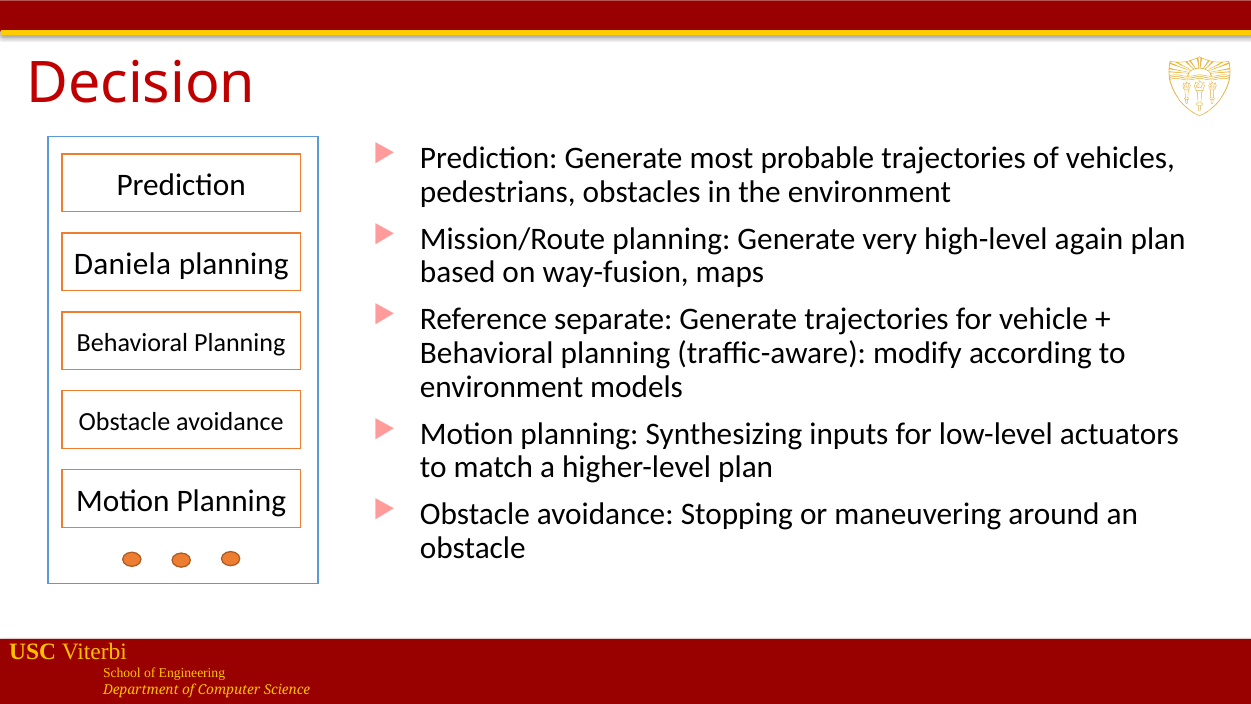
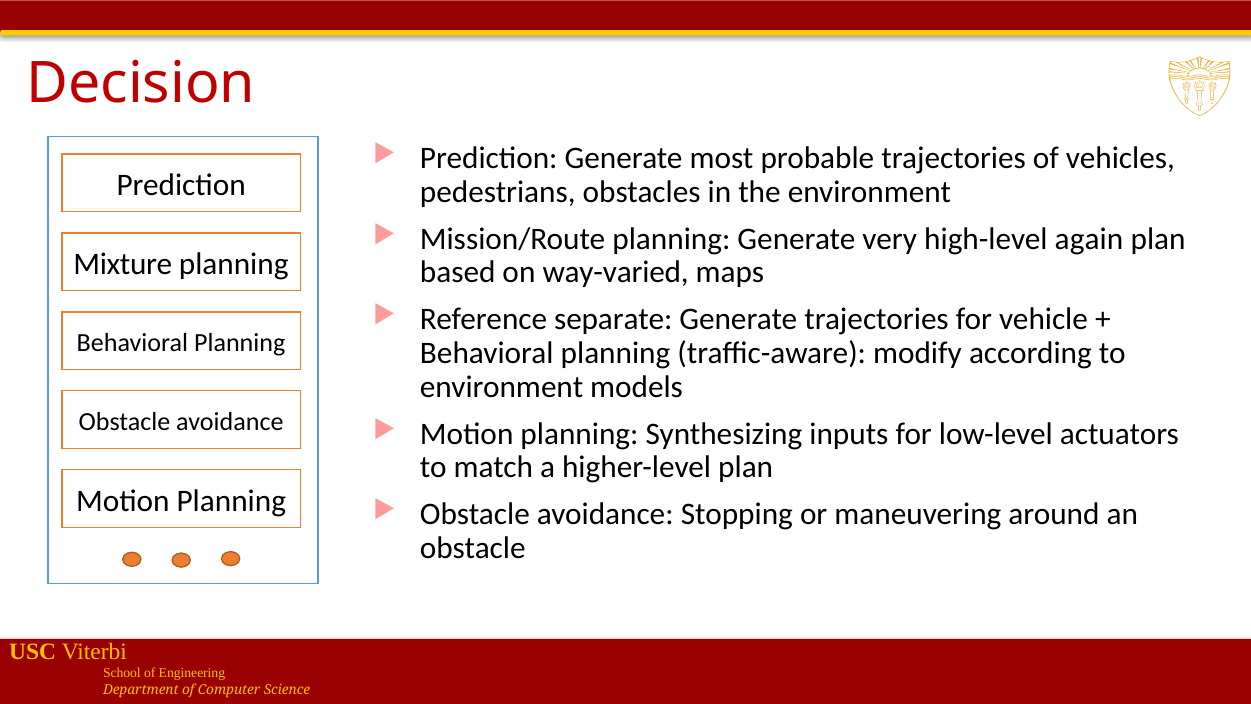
Daniela: Daniela -> Mixture
way-fusion: way-fusion -> way-varied
